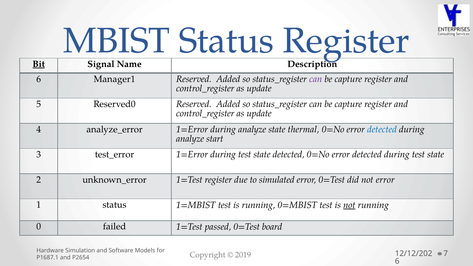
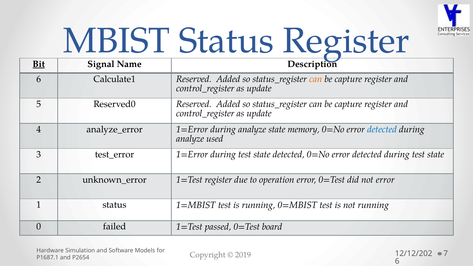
Manager1: Manager1 -> Calculate1
can at (316, 79) colour: purple -> orange
thermal: thermal -> memory
start: start -> used
simulated: simulated -> operation
not at (349, 205) underline: present -> none
